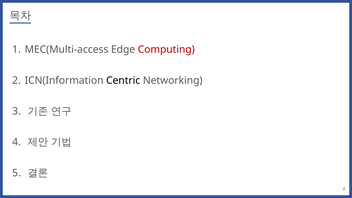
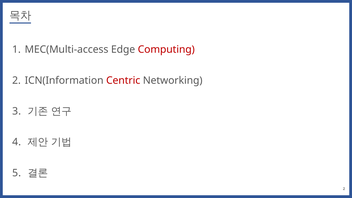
Centric colour: black -> red
